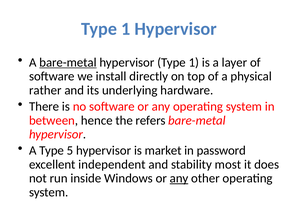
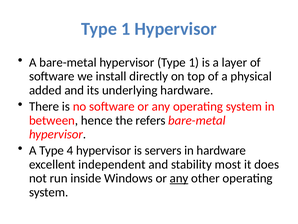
bare-metal at (68, 62) underline: present -> none
rather: rather -> added
5: 5 -> 4
market: market -> servers
in password: password -> hardware
